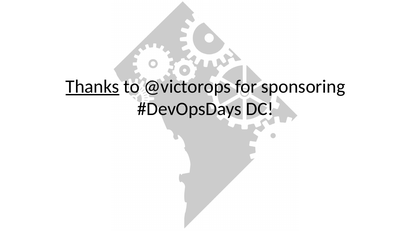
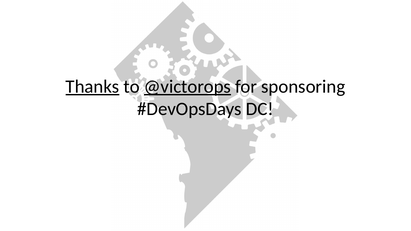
@victorops underline: none -> present
